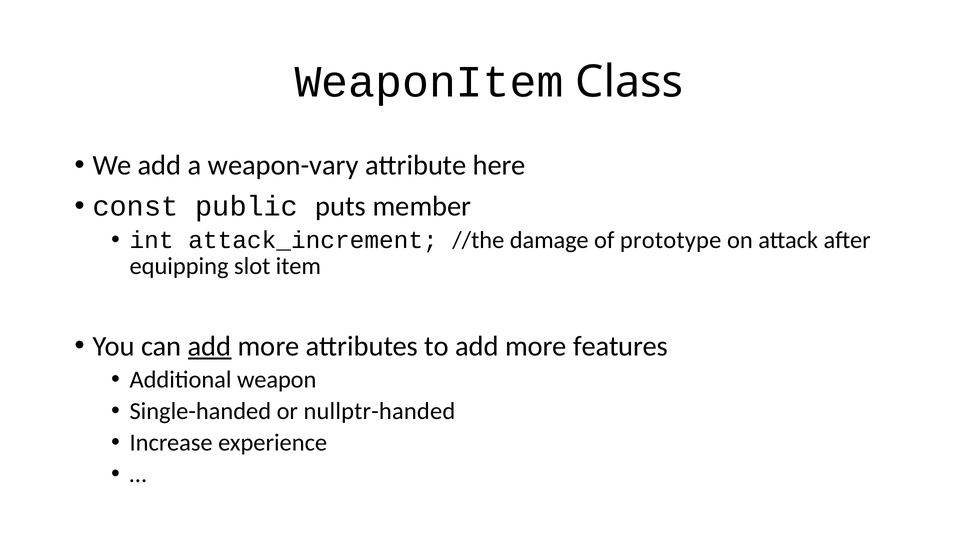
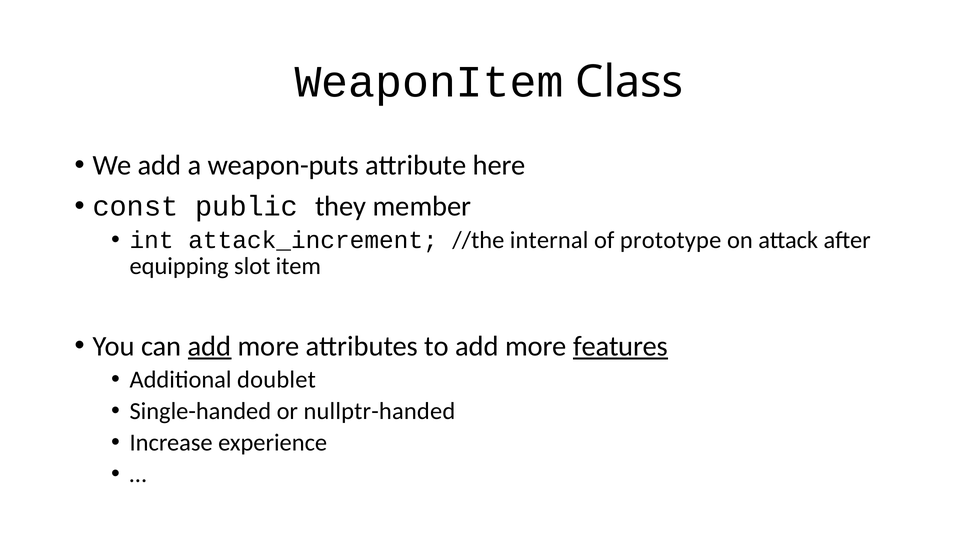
weapon-vary: weapon-vary -> weapon-puts
puts: puts -> they
damage: damage -> internal
features underline: none -> present
weapon: weapon -> doublet
